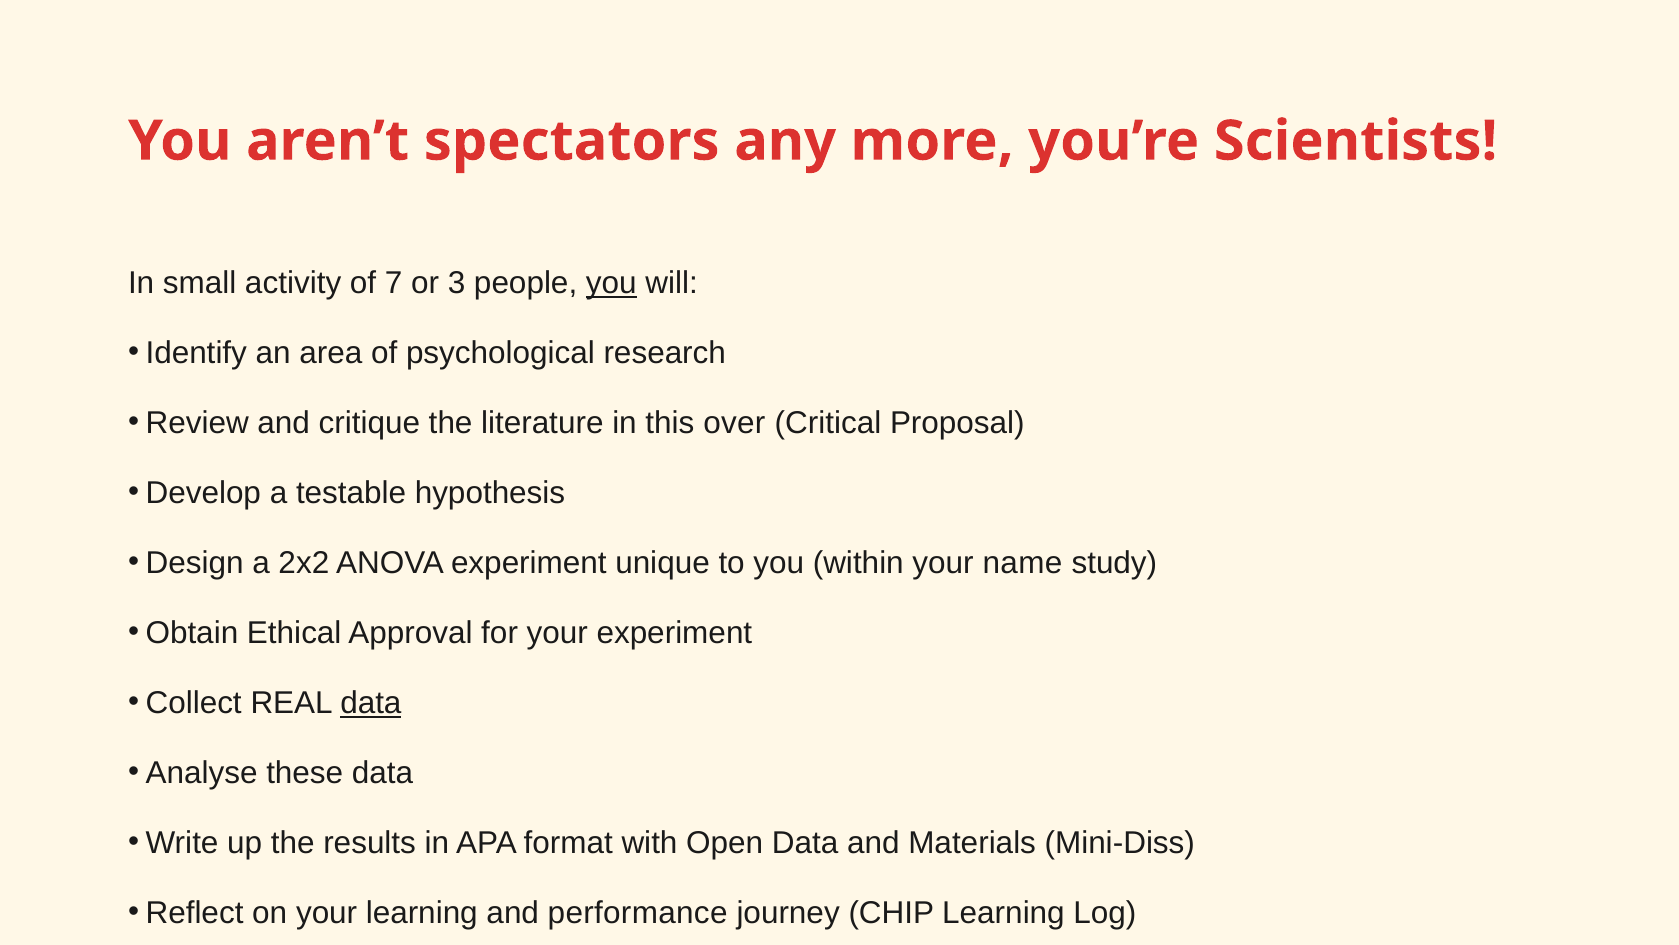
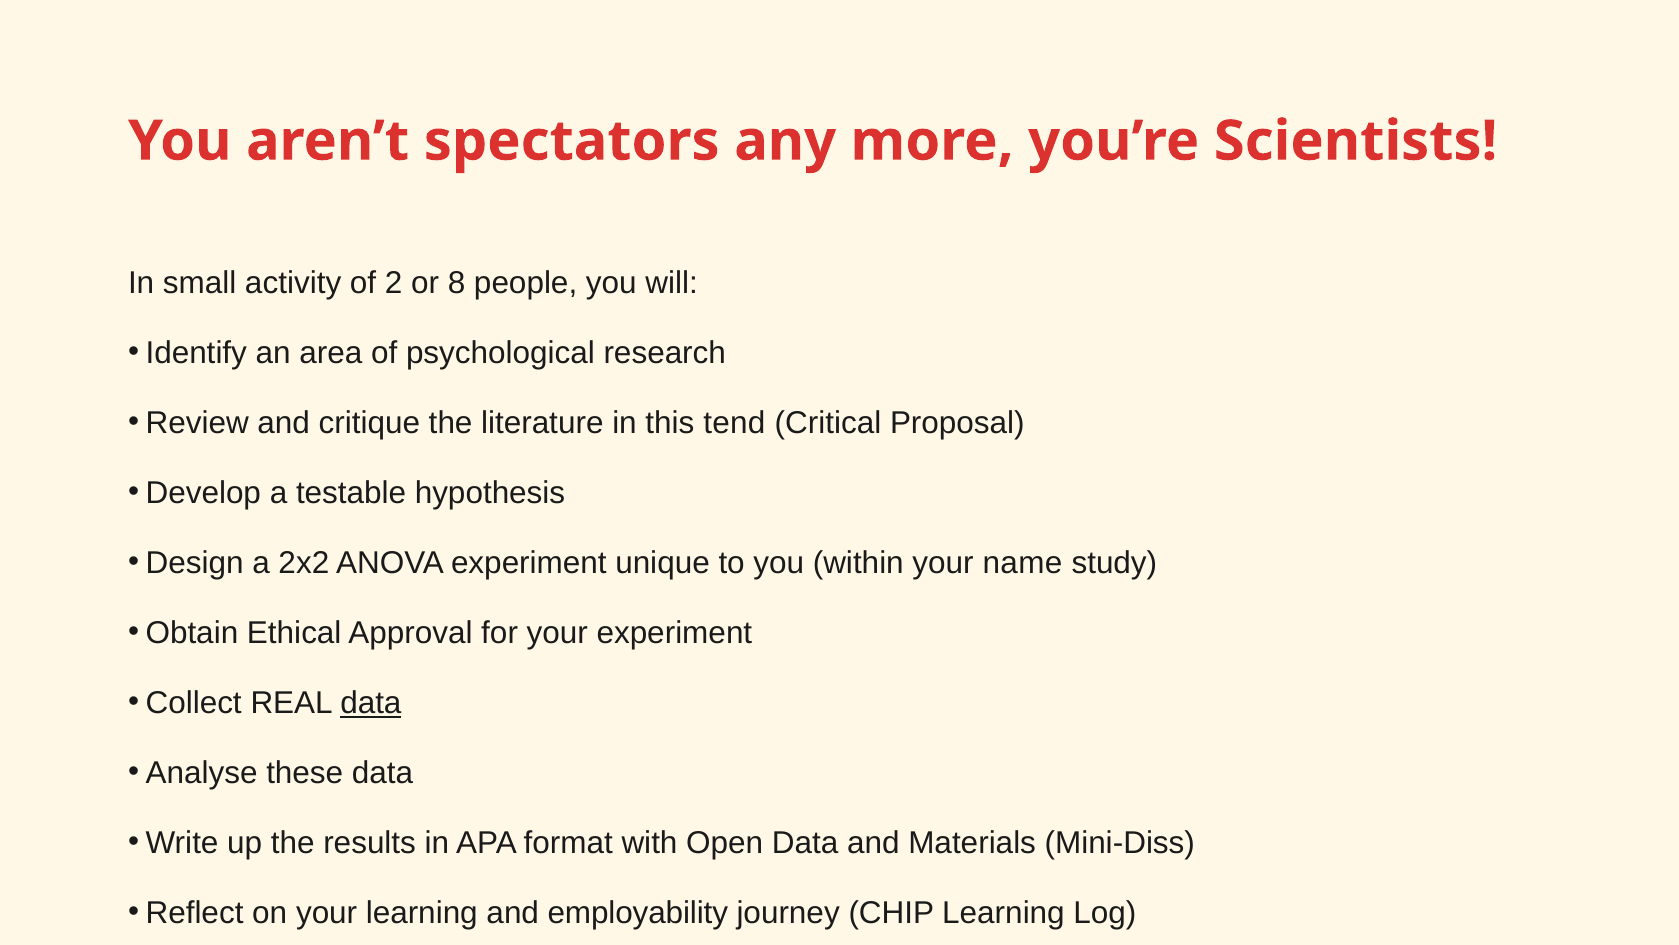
7: 7 -> 2
3: 3 -> 8
you at (611, 283) underline: present -> none
over: over -> tend
performance: performance -> employability
